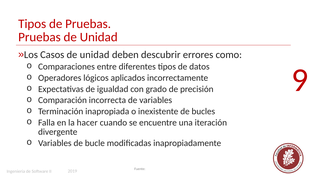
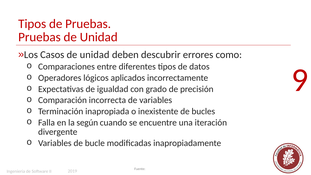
hacer: hacer -> según
